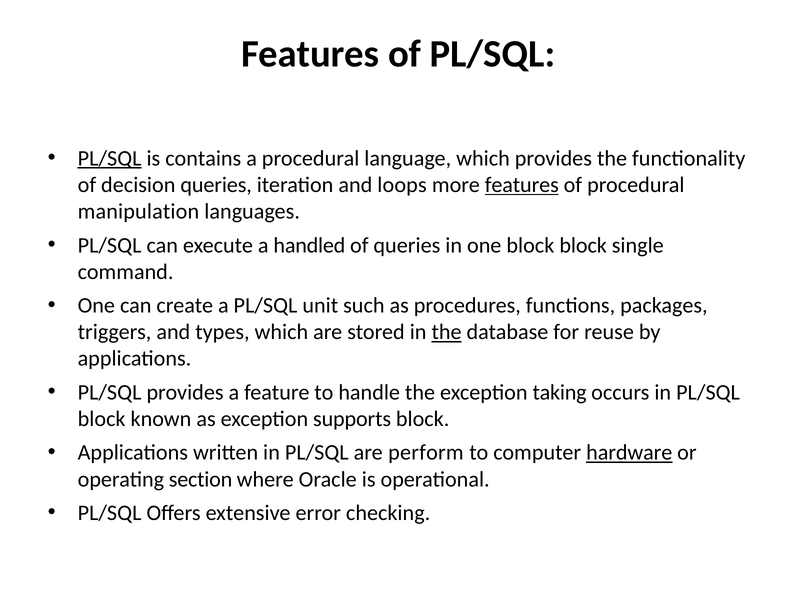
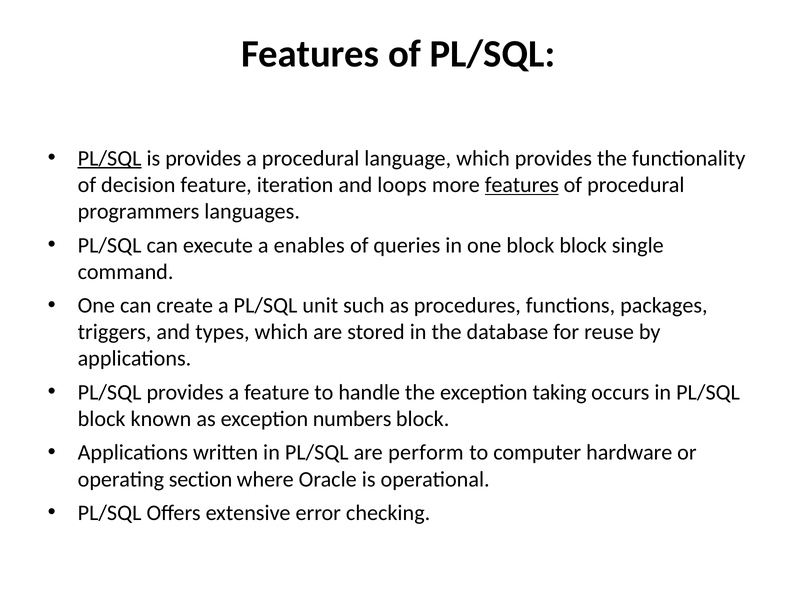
is contains: contains -> provides
decision queries: queries -> feature
manipulation: manipulation -> programmers
handled: handled -> enables
the at (447, 332) underline: present -> none
supports: supports -> numbers
hardware underline: present -> none
